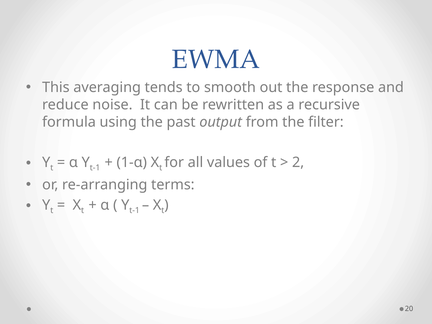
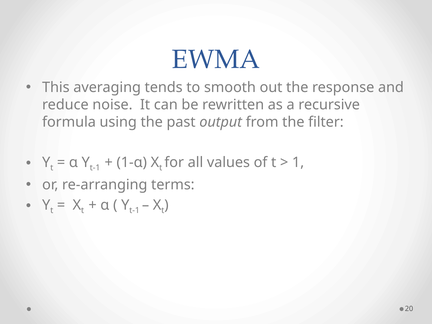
2: 2 -> 1
